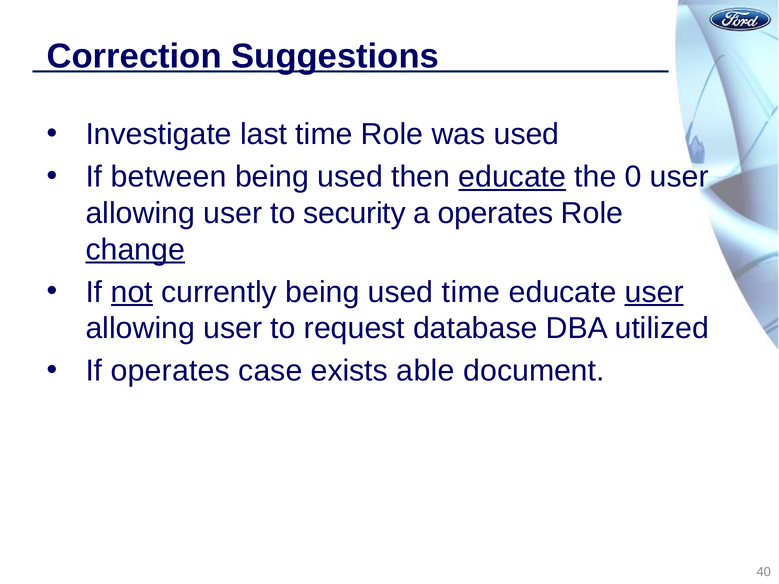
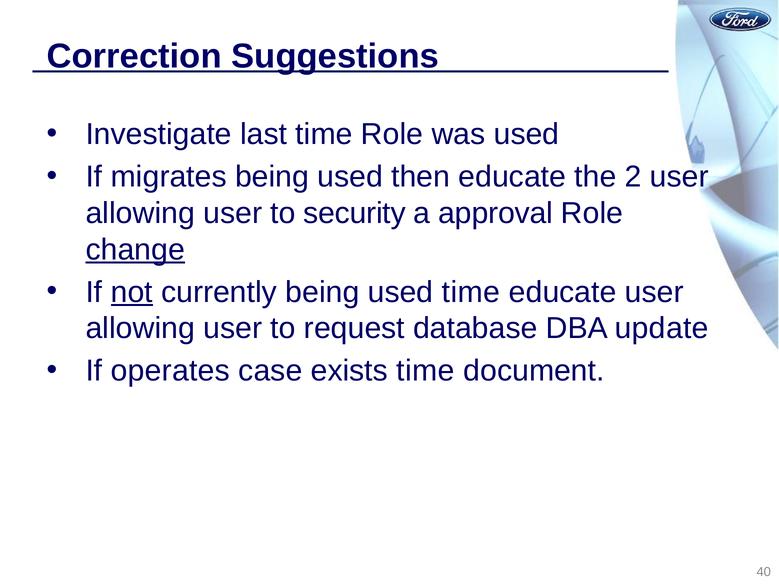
between: between -> migrates
educate at (512, 177) underline: present -> none
0: 0 -> 2
a operates: operates -> approval
user at (654, 292) underline: present -> none
utilized: utilized -> update
exists able: able -> time
